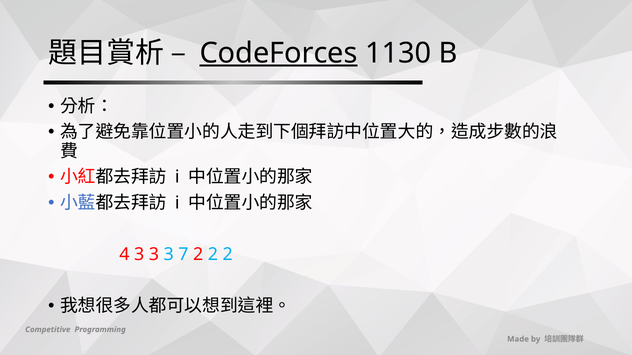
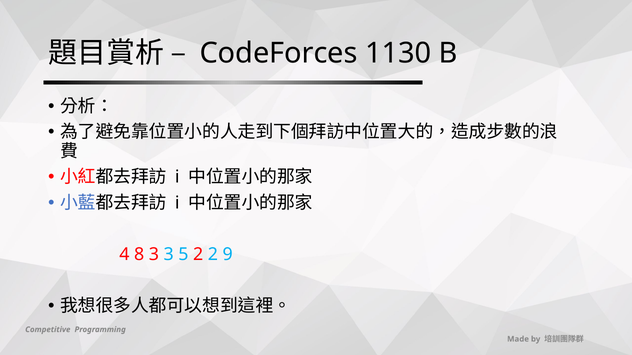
CodeForces underline: present -> none
4 3: 3 -> 8
7: 7 -> 5
2 2 2: 2 -> 9
